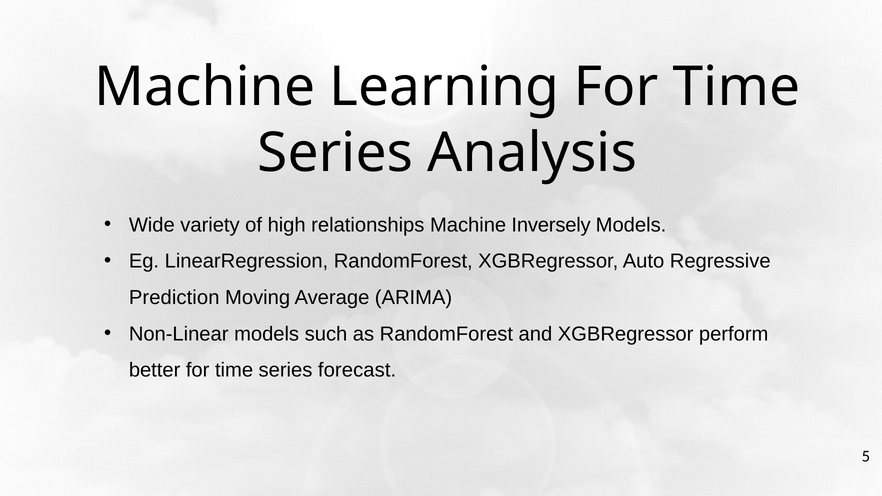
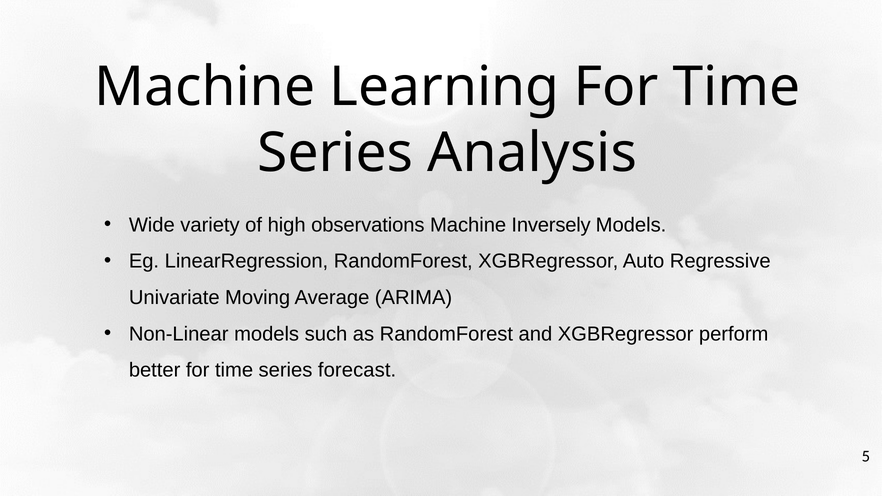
relationships: relationships -> observations
Prediction: Prediction -> Univariate
